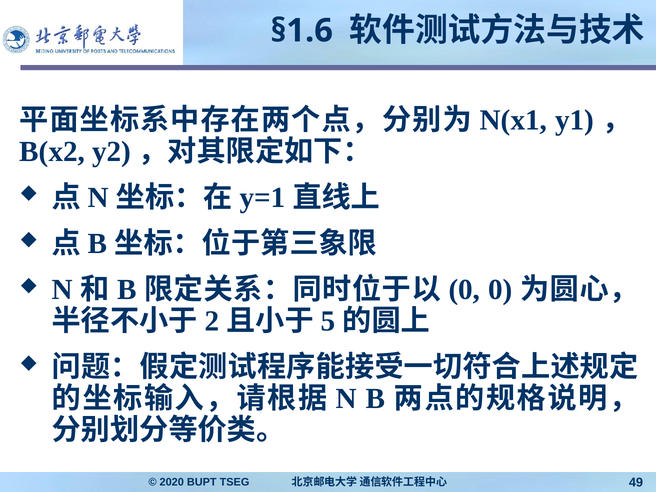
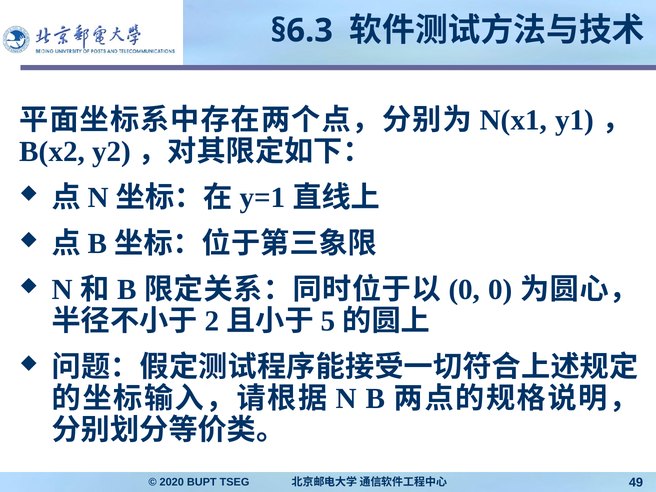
§1.6: §1.6 -> §6.3
